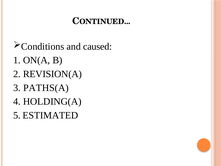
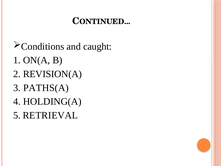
caused: caused -> caught
ESTIMATED: ESTIMATED -> RETRIEVAL
